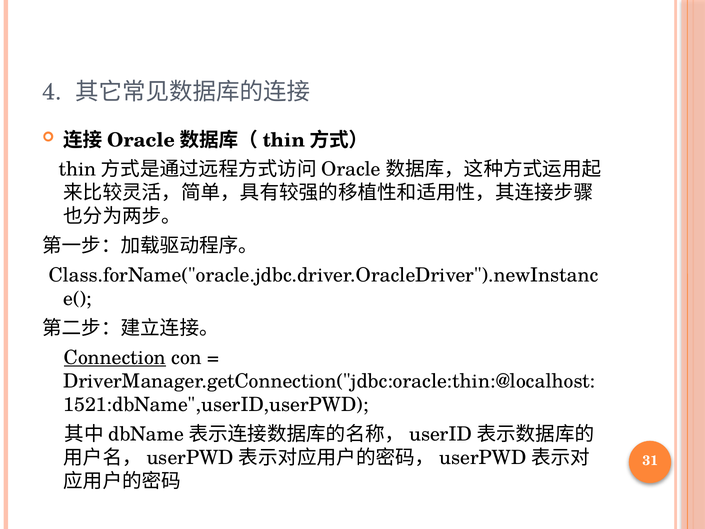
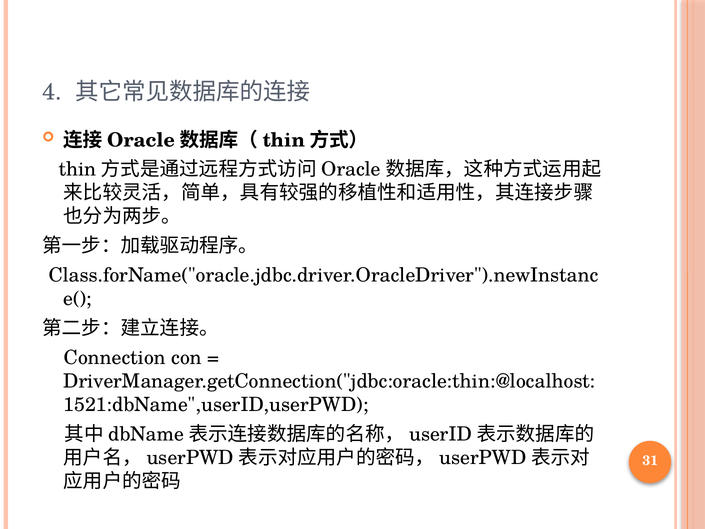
Connection underline: present -> none
